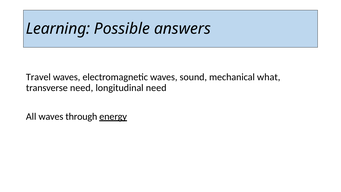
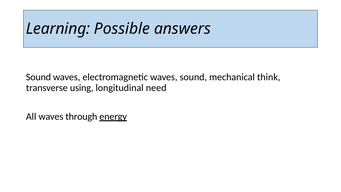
Travel at (38, 77): Travel -> Sound
what: what -> think
transverse need: need -> using
